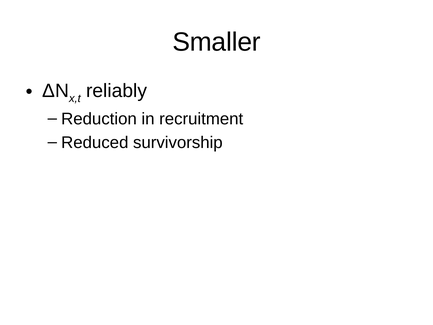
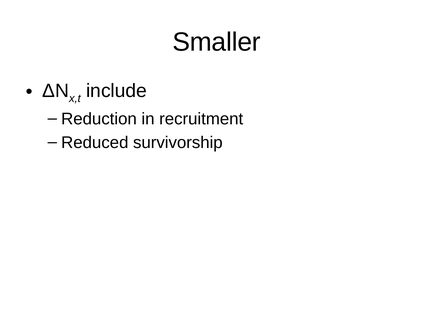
reliably: reliably -> include
